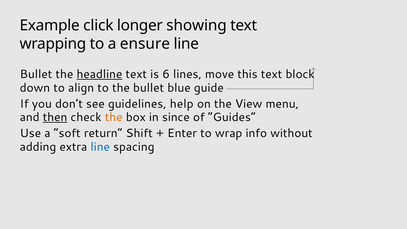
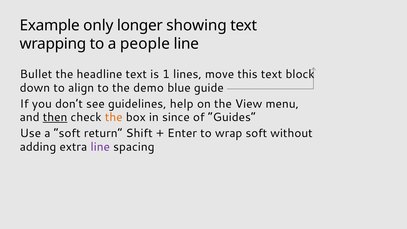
click: click -> only
ensure: ensure -> people
headline underline: present -> none
6: 6 -> 1
the bullet: bullet -> demo
wrap info: info -> soft
line at (100, 147) colour: blue -> purple
